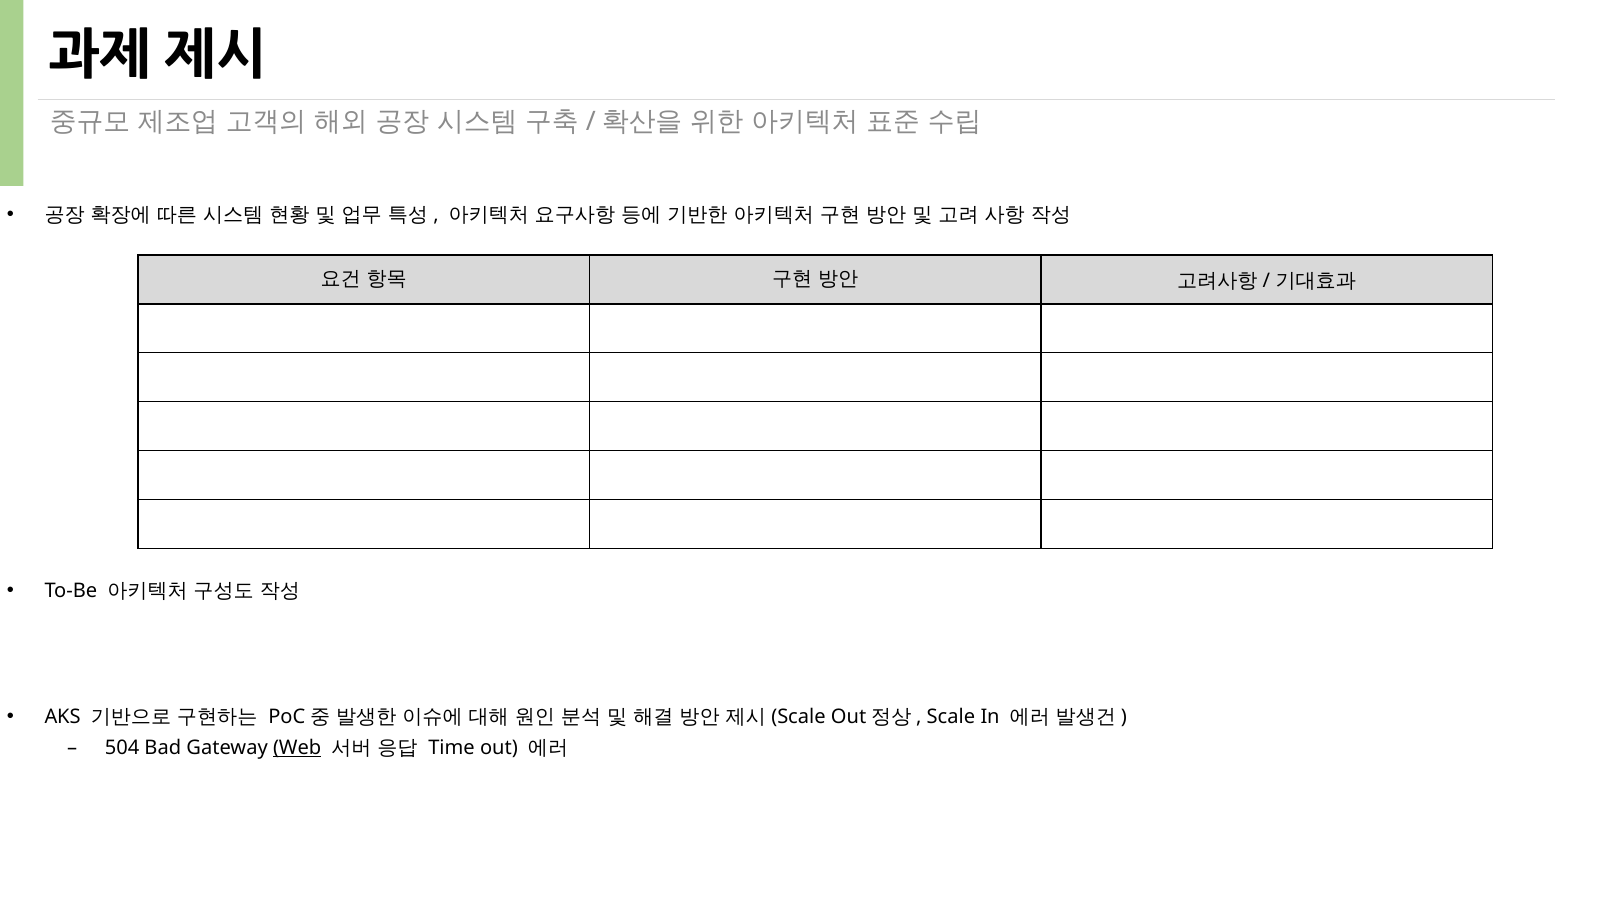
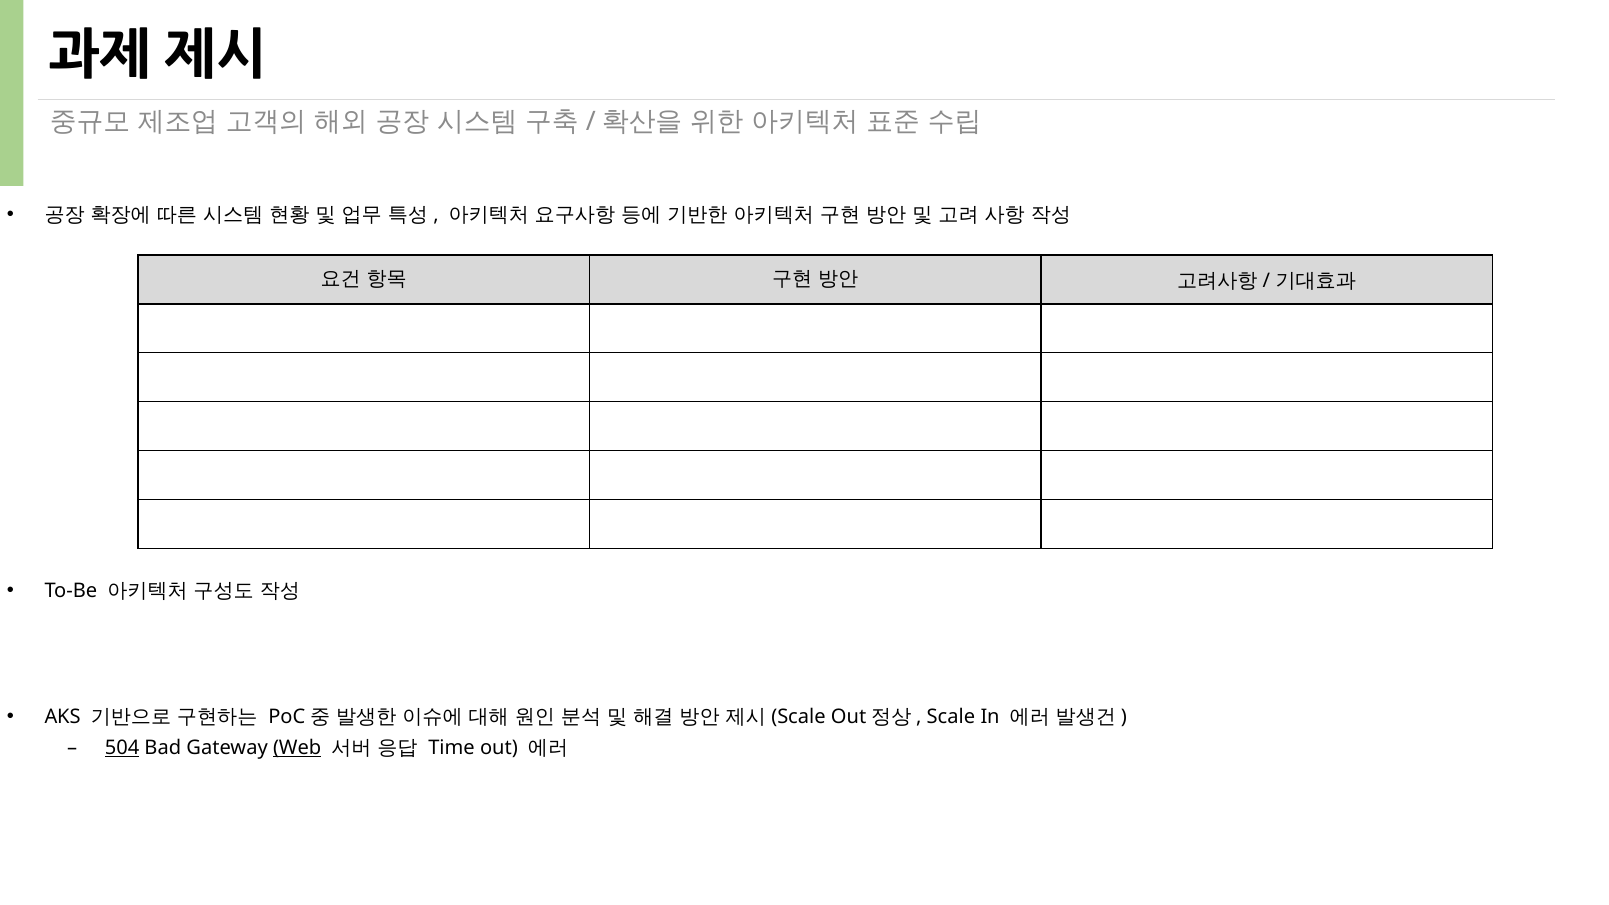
504 underline: none -> present
